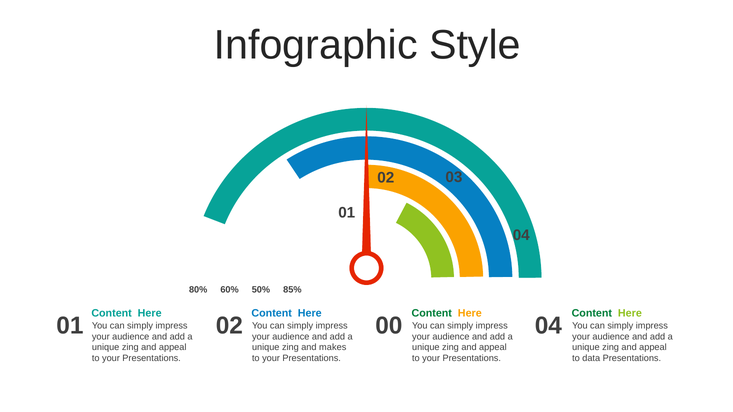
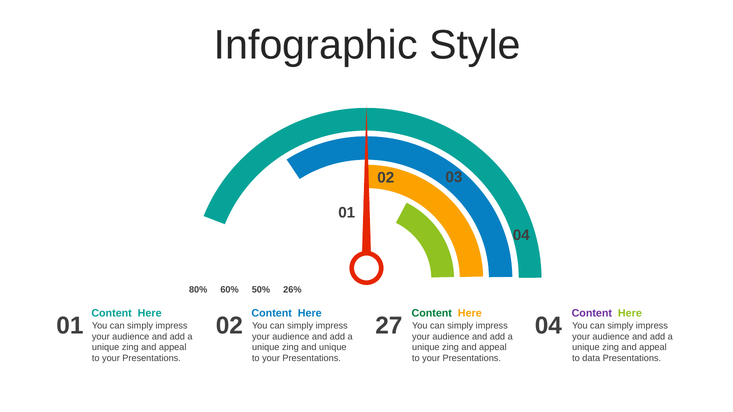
85%: 85% -> 26%
Content at (592, 313) colour: green -> purple
00: 00 -> 27
and makes: makes -> unique
